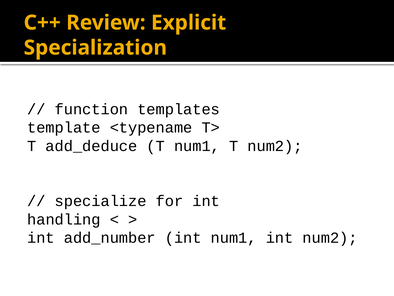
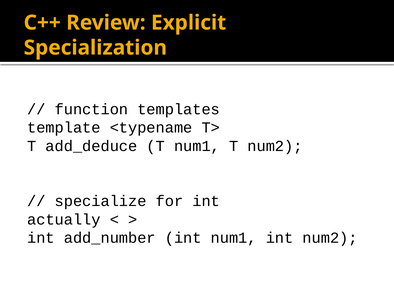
handling: handling -> actually
